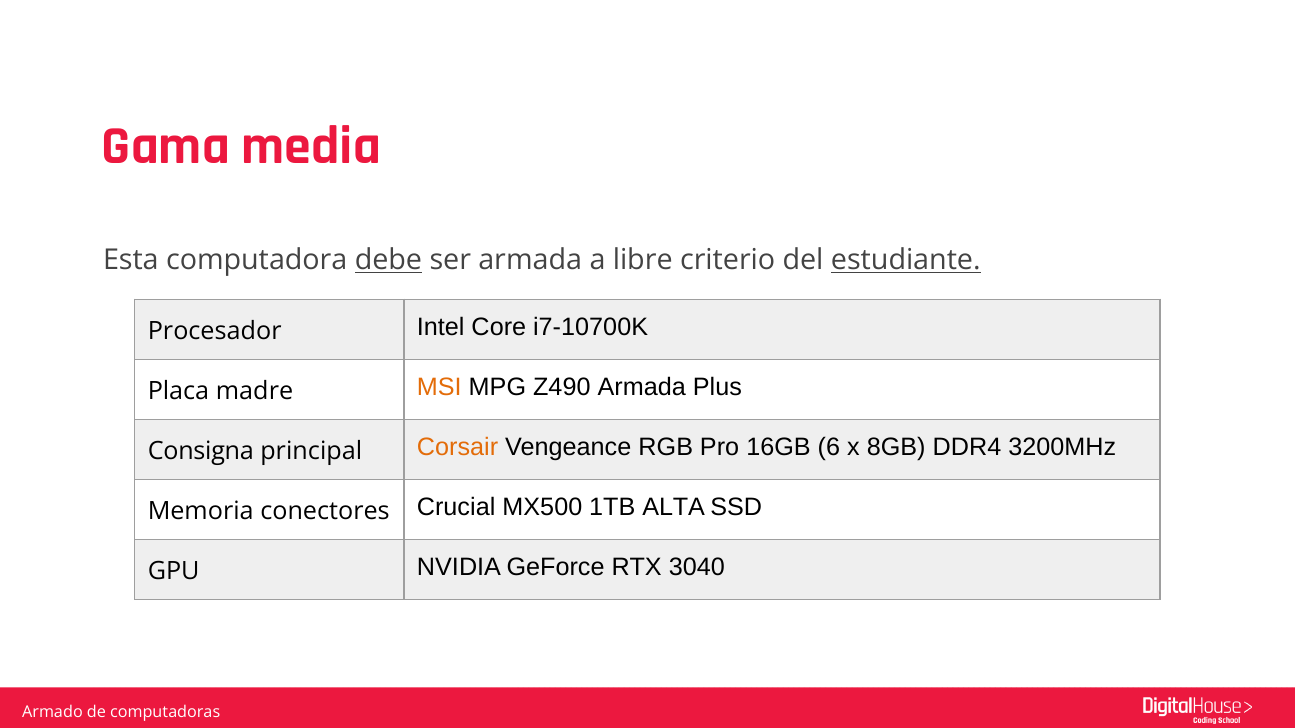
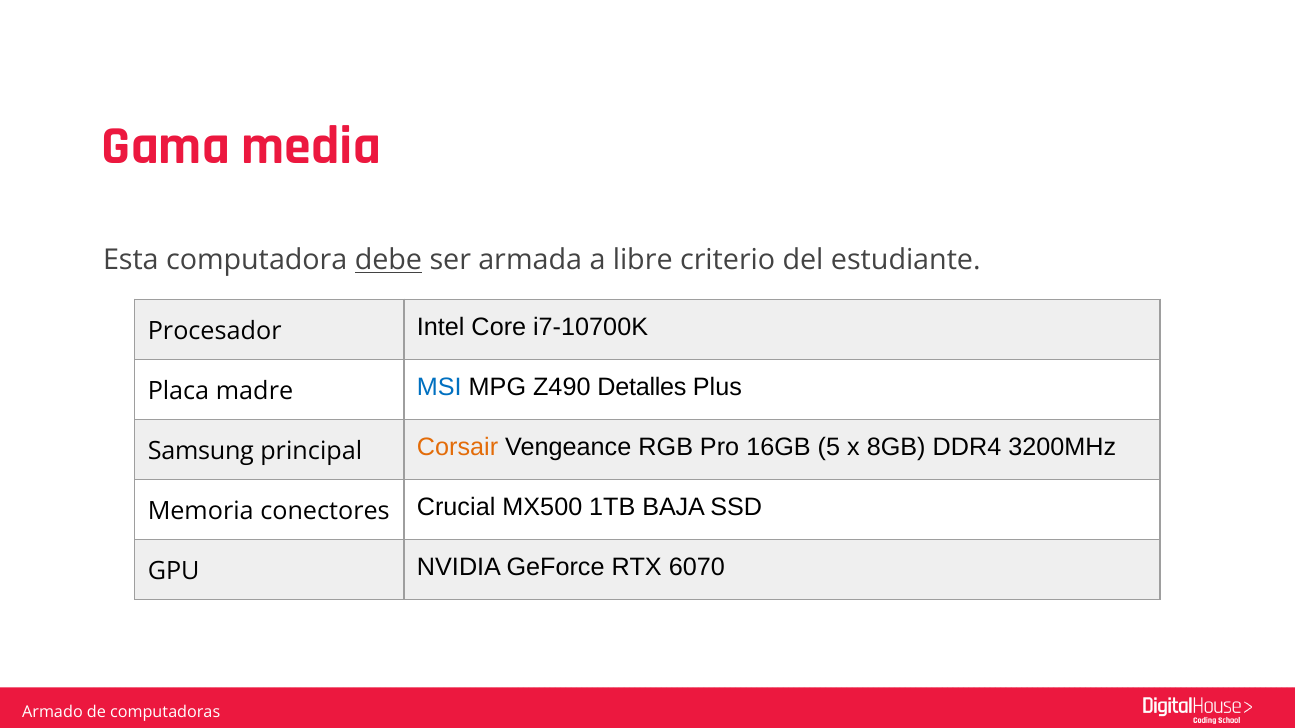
estudiante underline: present -> none
MSI colour: orange -> blue
Z490 Armada: Armada -> Detalles
Consigna: Consigna -> Samsung
6: 6 -> 5
ALTA: ALTA -> BAJA
3040: 3040 -> 6070
